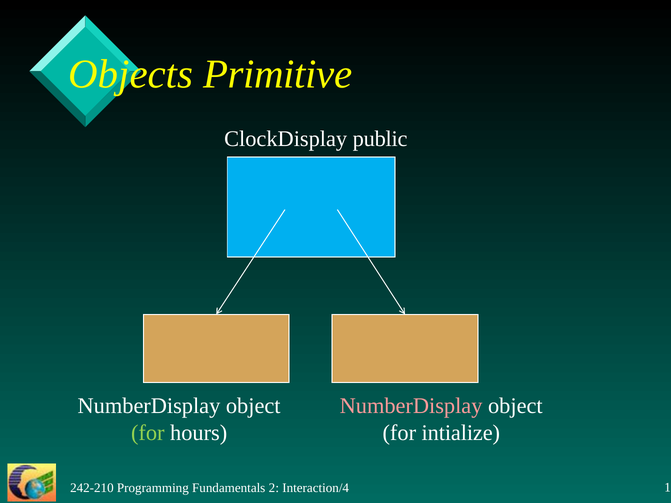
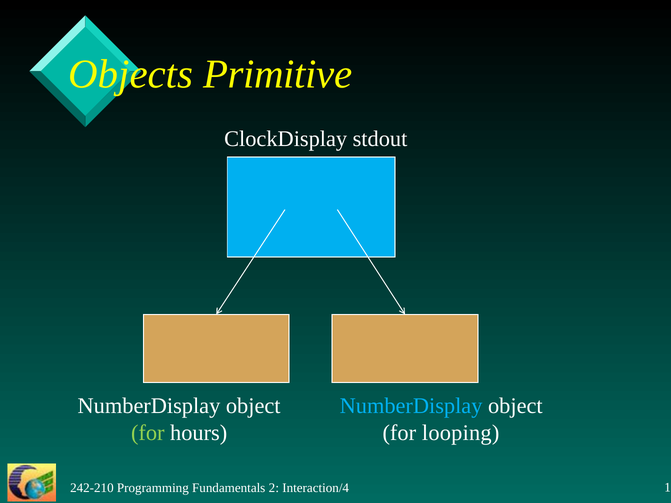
public: public -> stdout
NumberDisplay at (411, 406) colour: pink -> light blue
intialize: intialize -> looping
